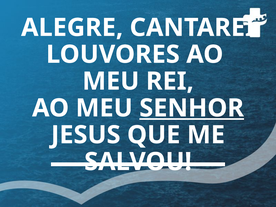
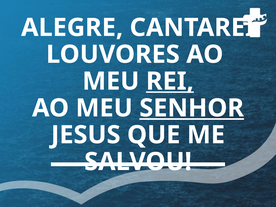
REI underline: none -> present
